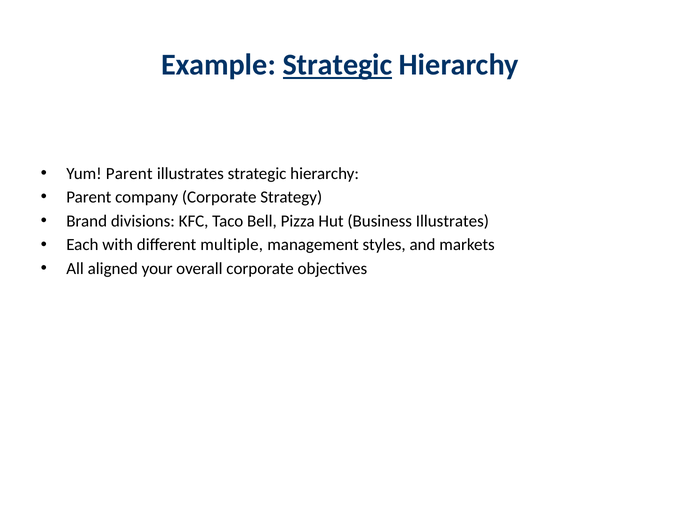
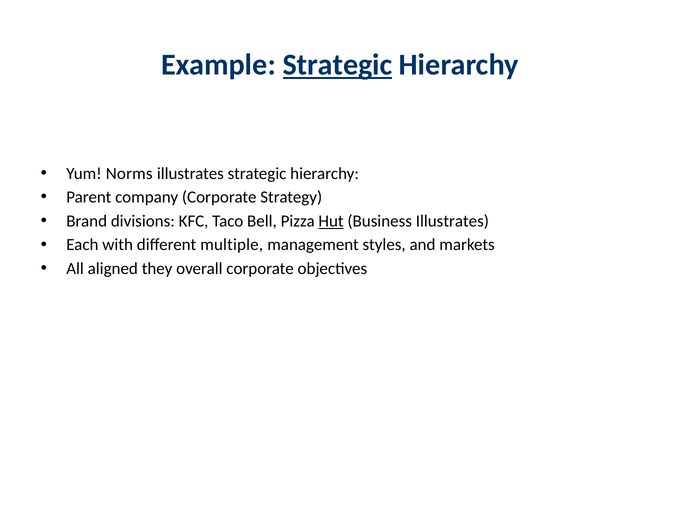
Yum Parent: Parent -> Norms
Hut underline: none -> present
your: your -> they
